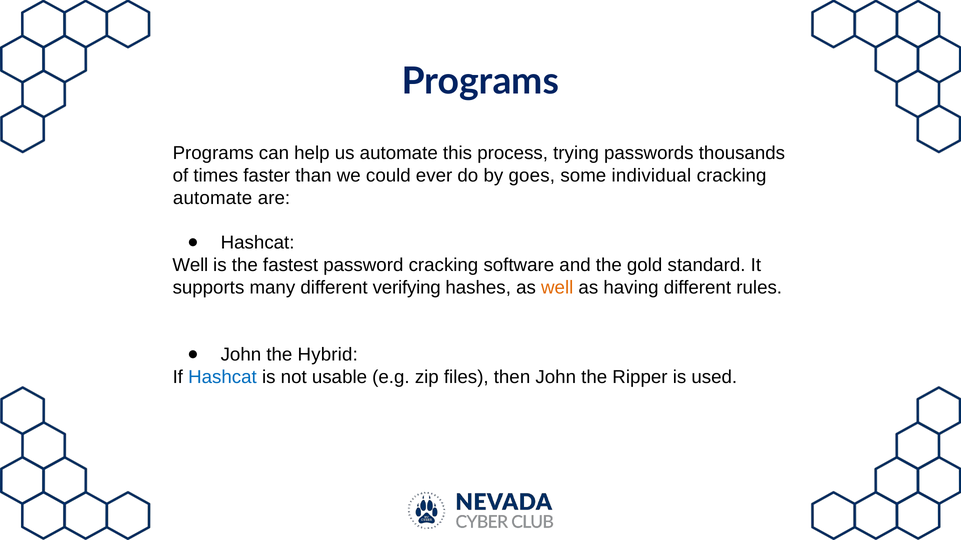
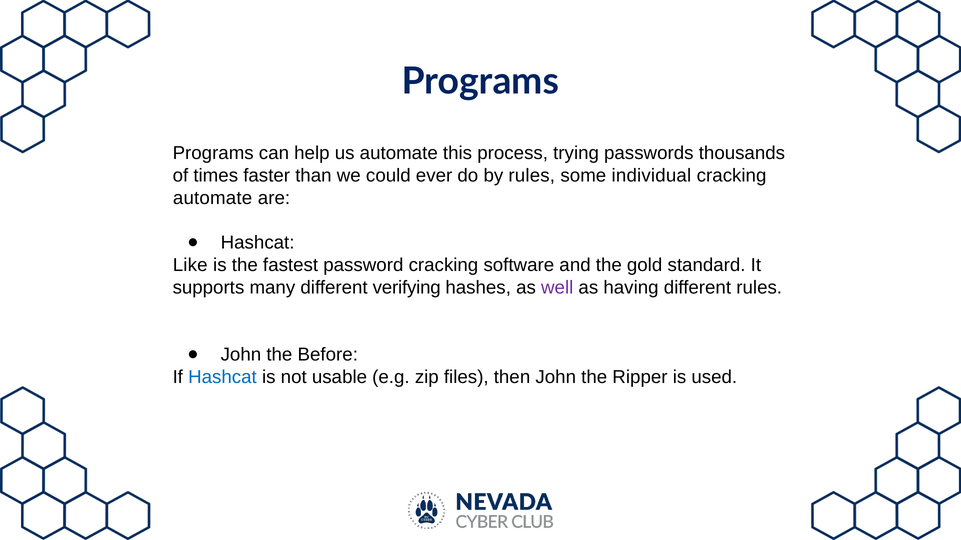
by goes: goes -> rules
Well at (190, 265): Well -> Like
well at (557, 288) colour: orange -> purple
Hybrid: Hybrid -> Before
